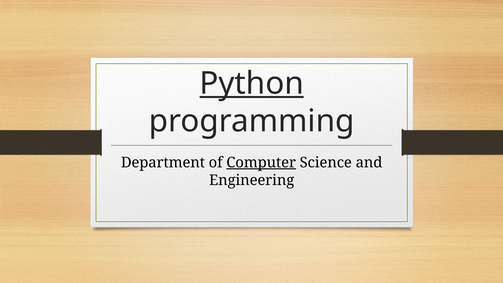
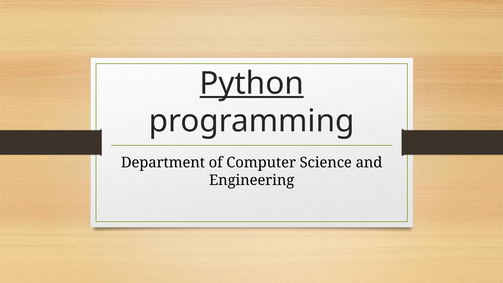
Computer underline: present -> none
